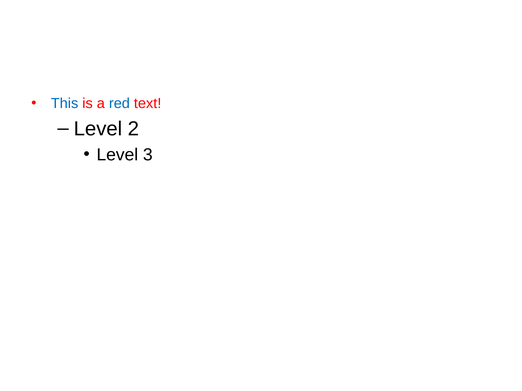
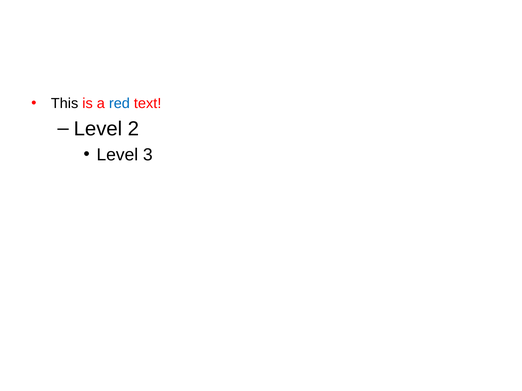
This colour: blue -> black
